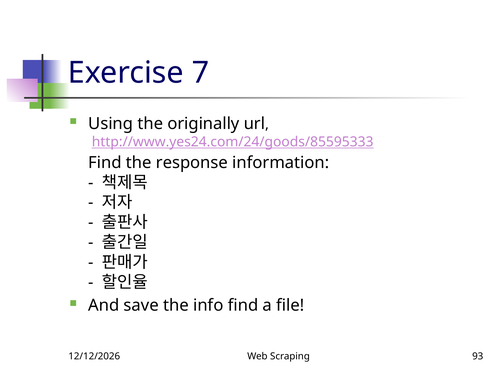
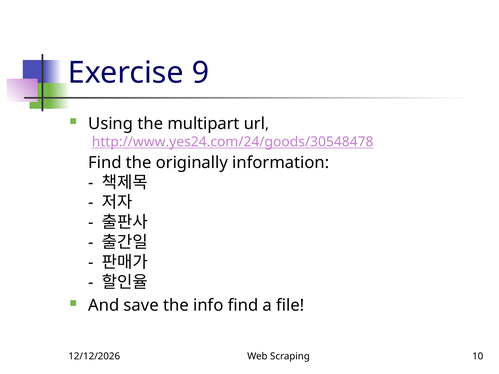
7: 7 -> 9
originally: originally -> multipart
http://www.yes24.com/24/goods/85595333: http://www.yes24.com/24/goods/85595333 -> http://www.yes24.com/24/goods/30548478
response: response -> originally
93: 93 -> 10
